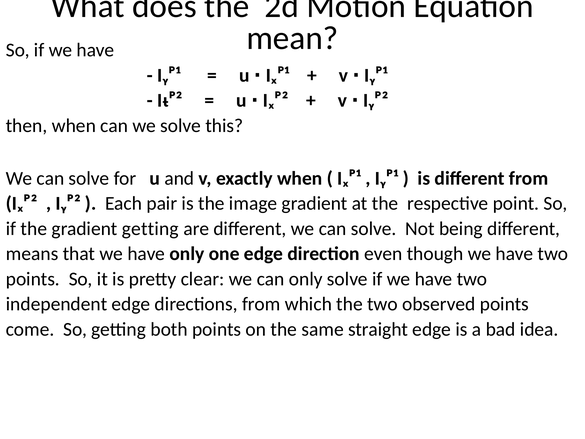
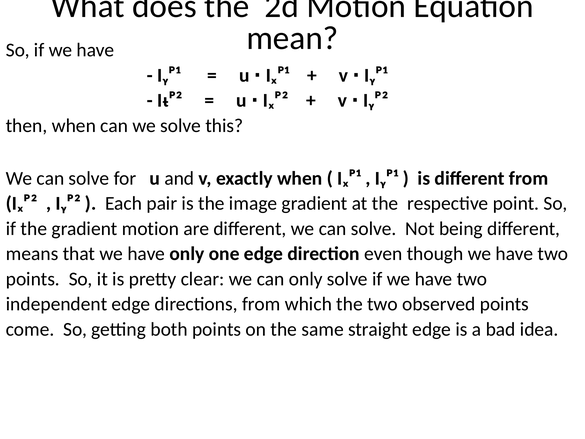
gradient getting: getting -> motion
